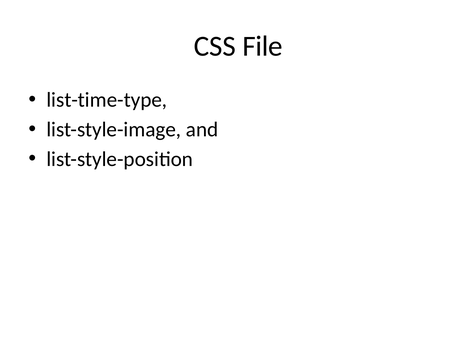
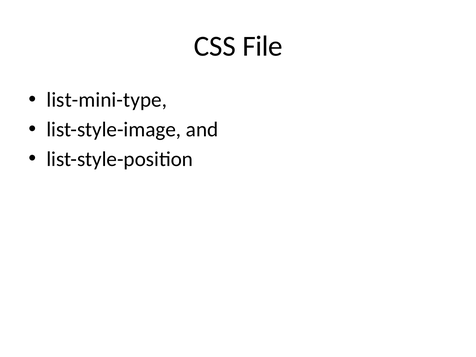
list-time-type: list-time-type -> list-mini-type
